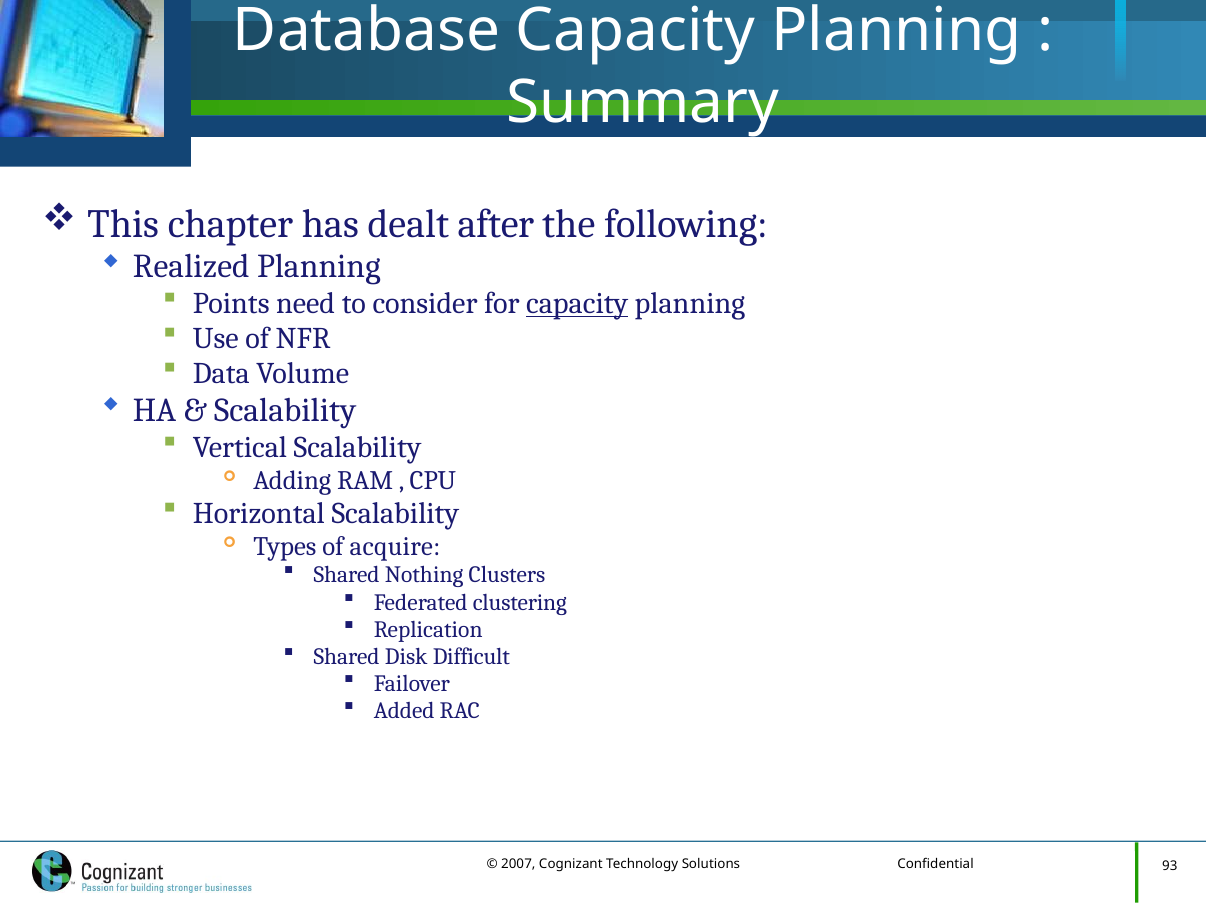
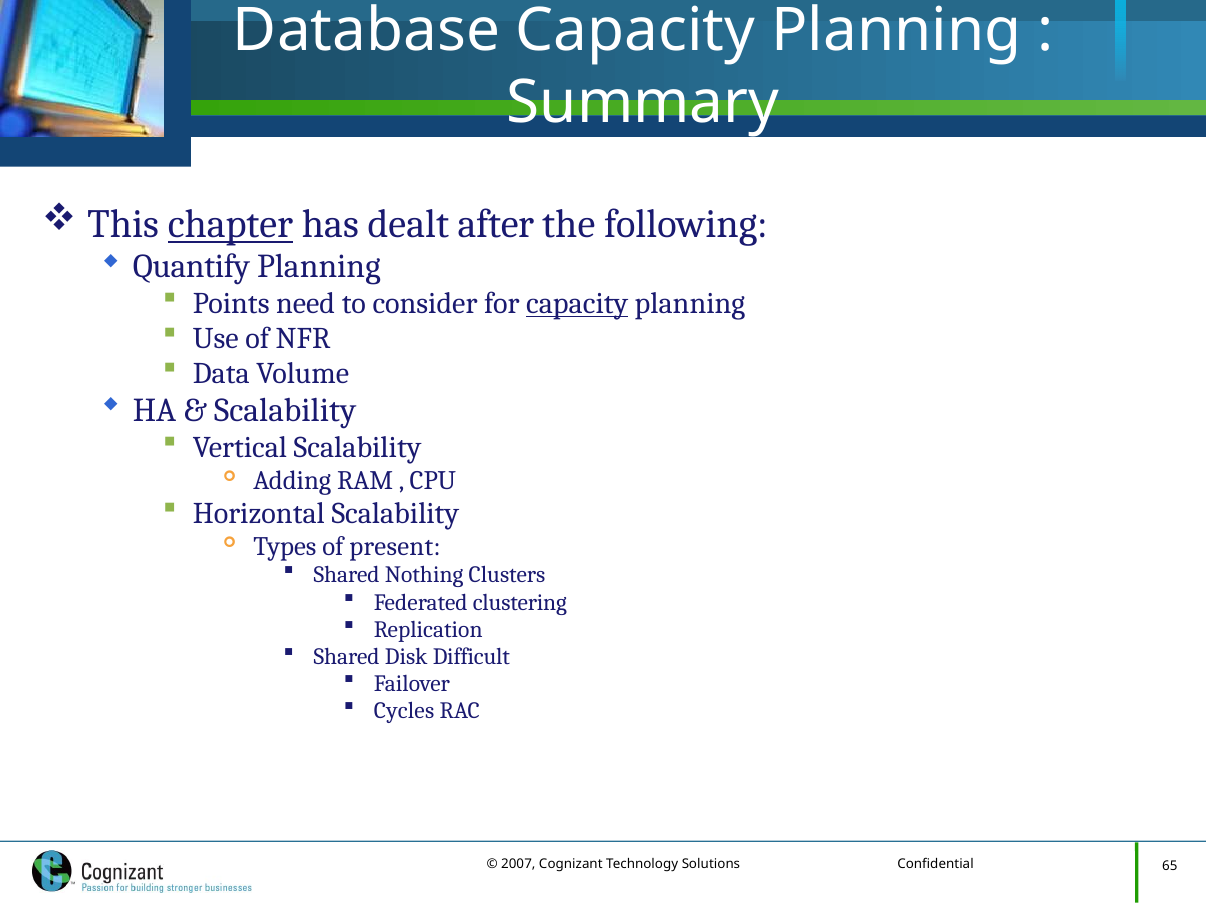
chapter underline: none -> present
Realized: Realized -> Quantify
acquire: acquire -> present
Added: Added -> Cycles
93: 93 -> 65
